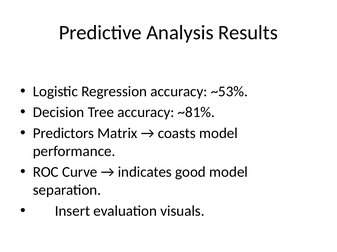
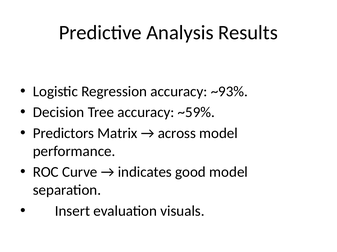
~53%: ~53% -> ~93%
~81%: ~81% -> ~59%
coasts: coasts -> across
